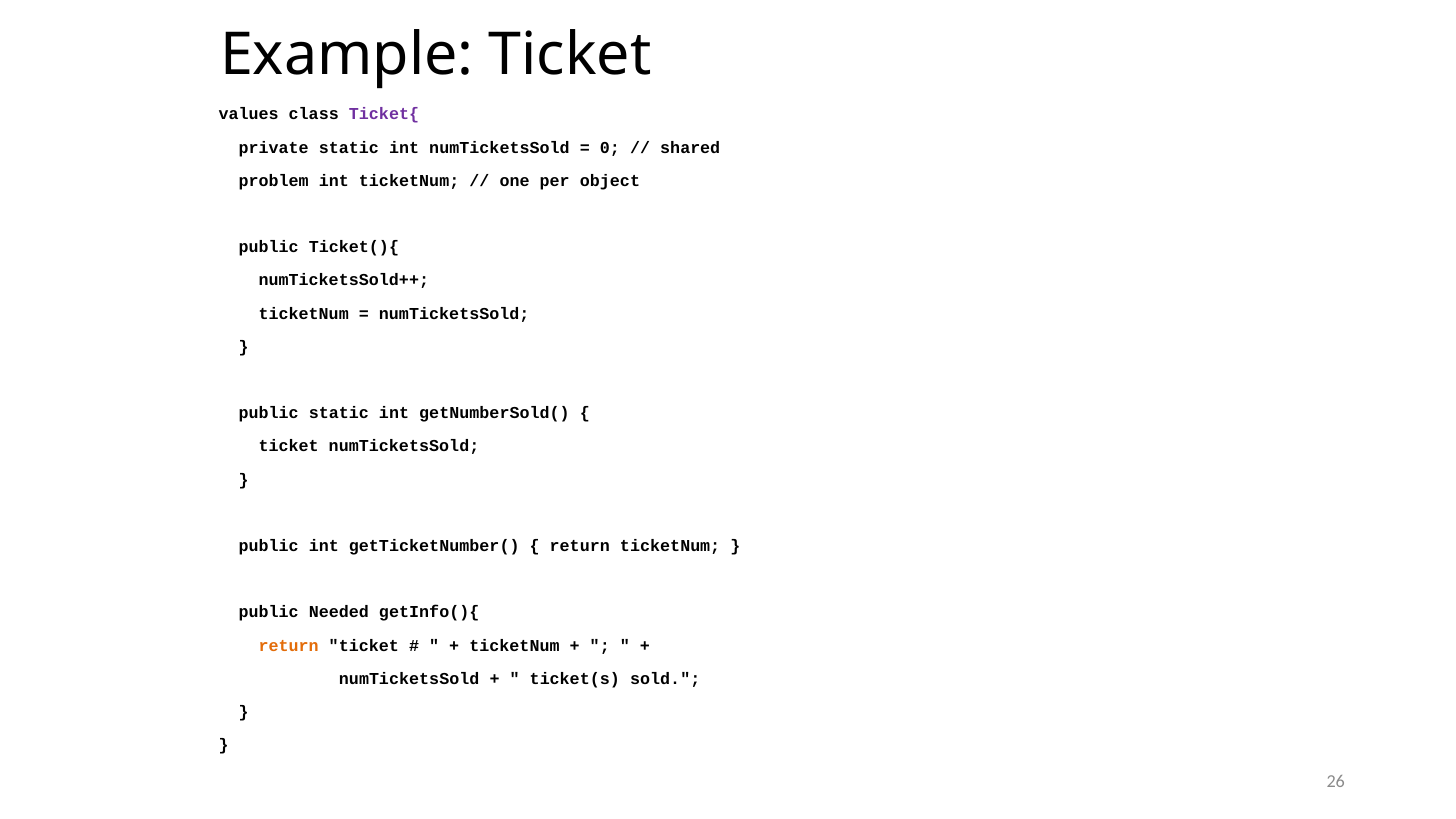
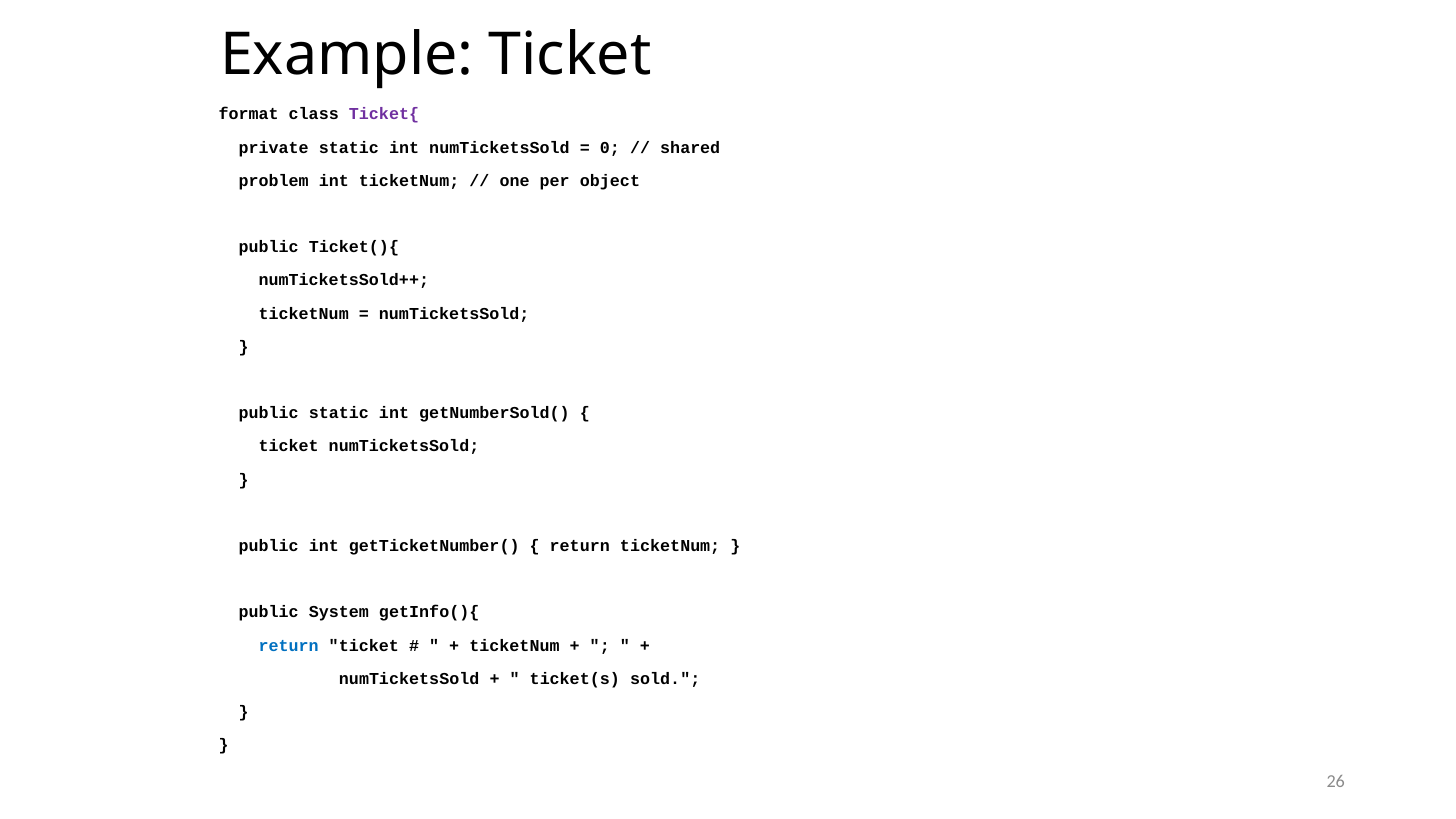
values: values -> format
Needed: Needed -> System
return at (289, 646) colour: orange -> blue
